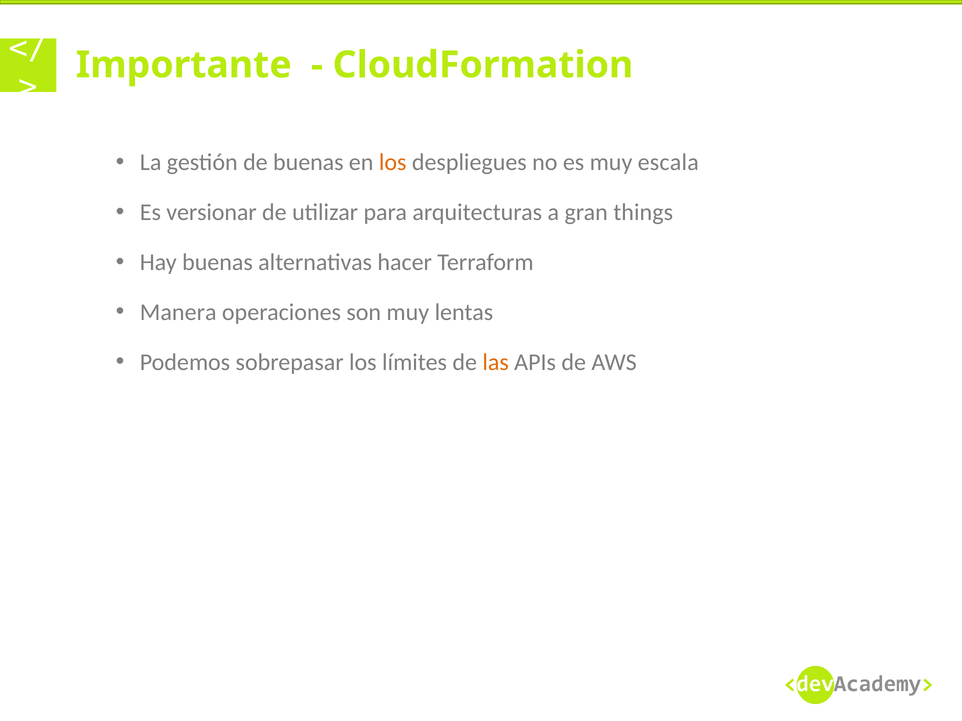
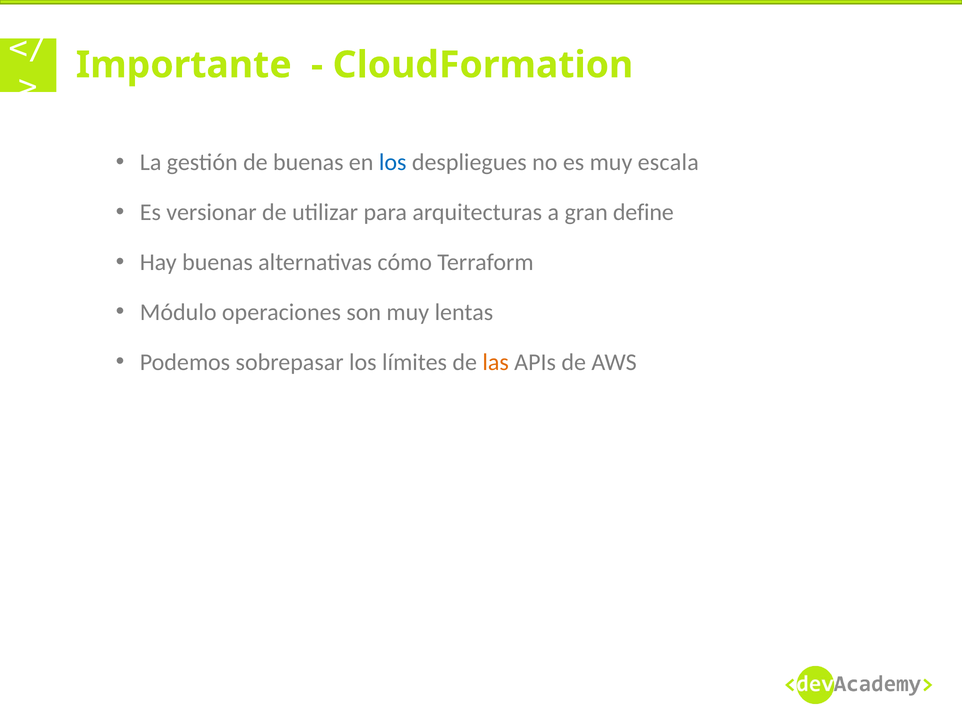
los at (393, 163) colour: orange -> blue
things: things -> define
hacer: hacer -> cómo
Manera: Manera -> Módulo
